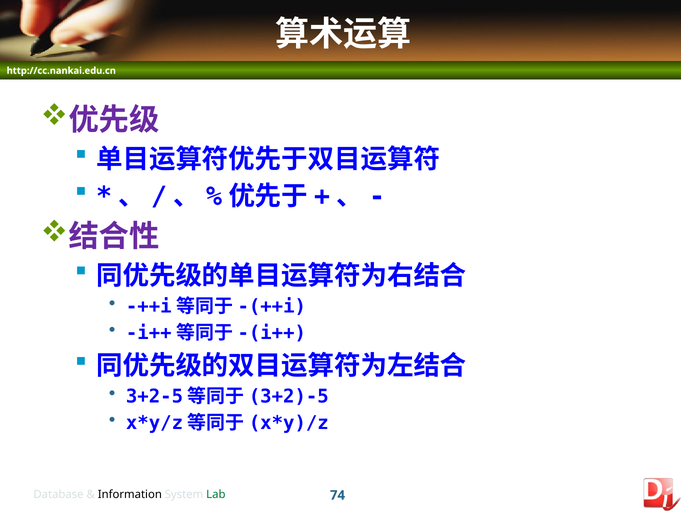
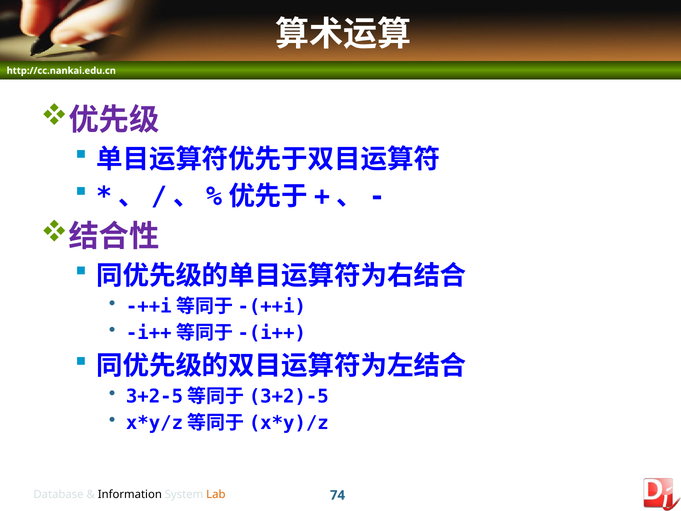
Lab colour: green -> orange
